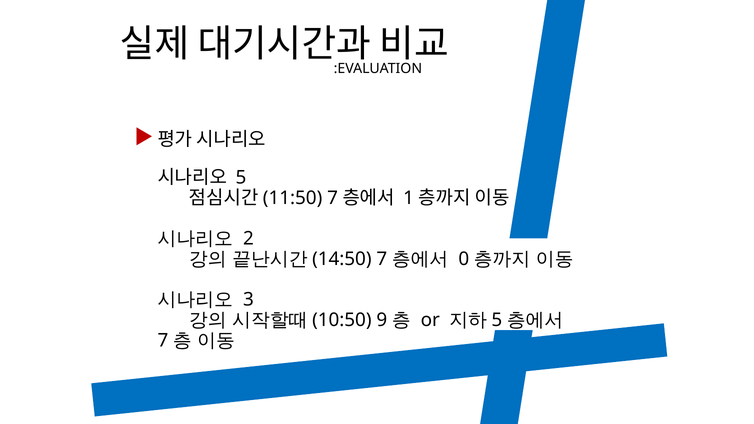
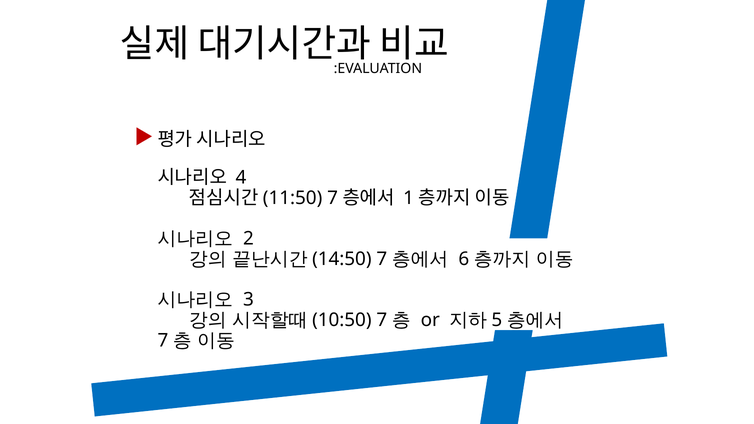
5 at (241, 178): 5 -> 4
0: 0 -> 6
9 at (382, 320): 9 -> 7
